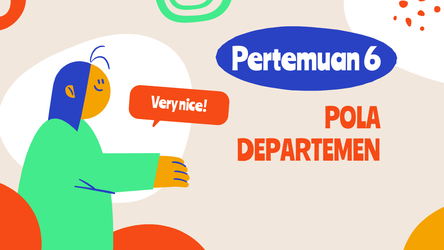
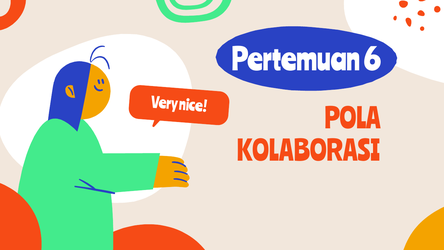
DEPARTEMEN: DEPARTEMEN -> KOLABORASI
